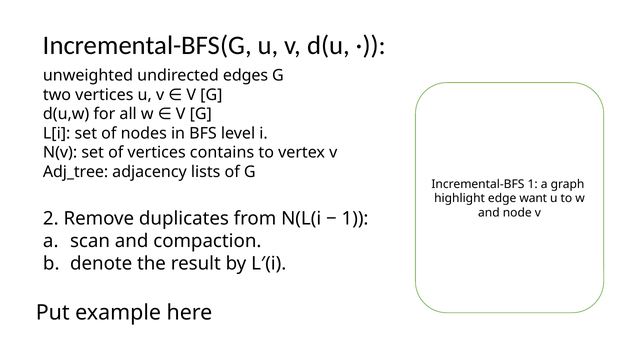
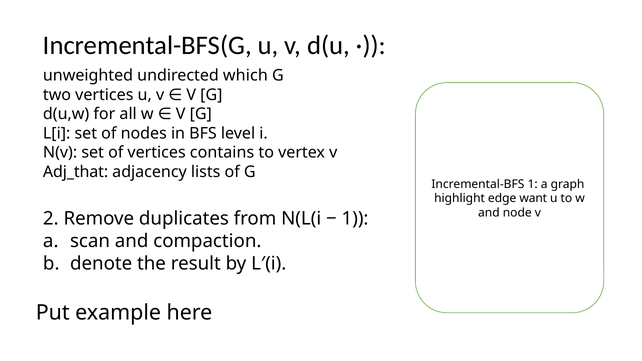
edges: edges -> which
Adj_tree: Adj_tree -> Adj_that
